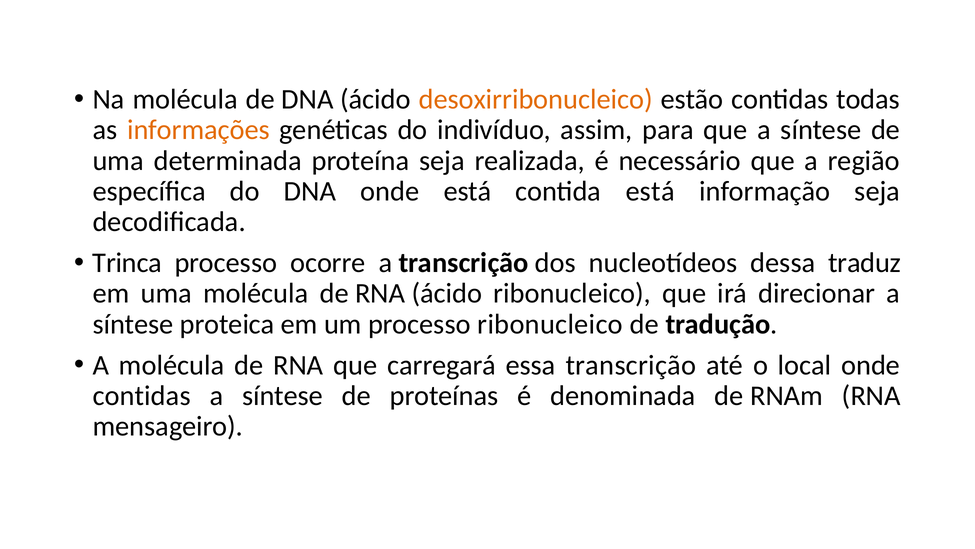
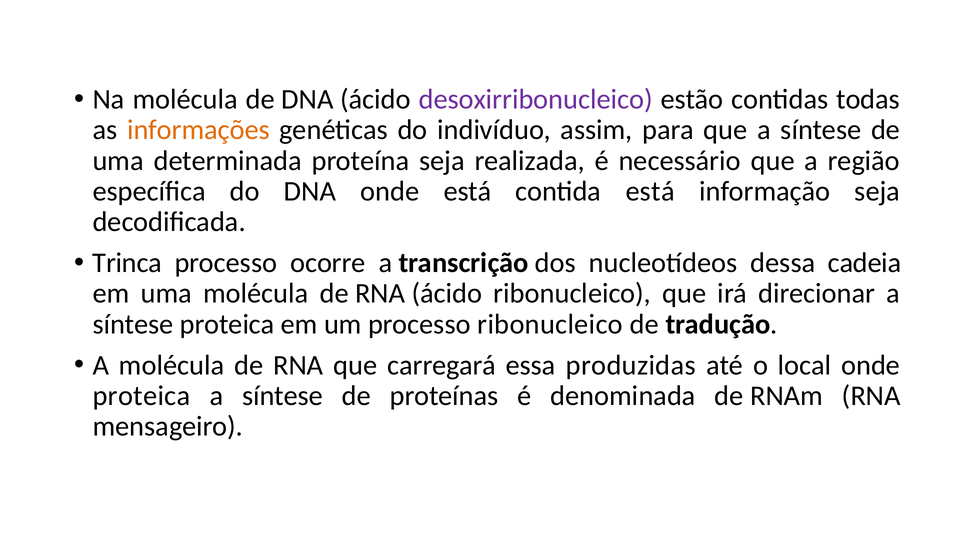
desoxirribonucleico colour: orange -> purple
traduz: traduz -> cadeia
essa transcrição: transcrição -> produzidas
contidas at (142, 395): contidas -> proteica
